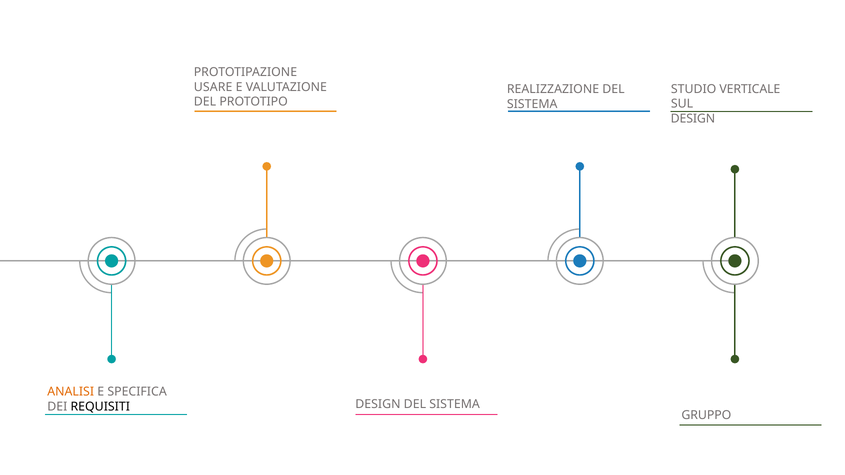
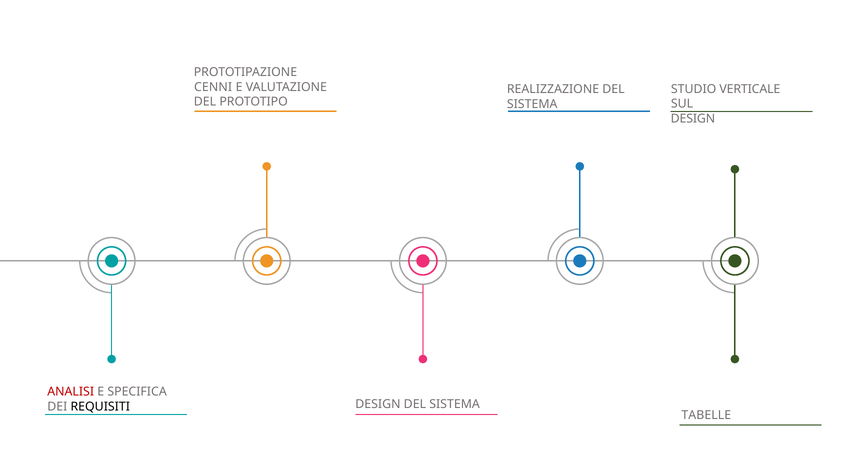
USARE: USARE -> CENNI
ANALISI colour: orange -> red
GRUPPO: GRUPPO -> TABELLE
